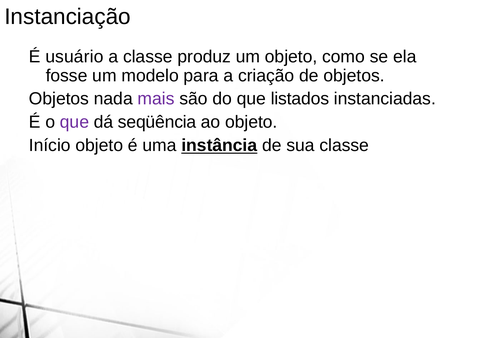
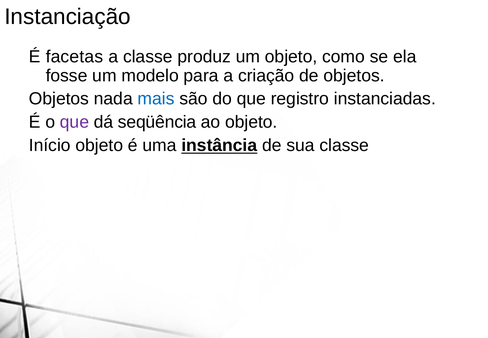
usuário: usuário -> facetas
mais colour: purple -> blue
listados: listados -> registro
